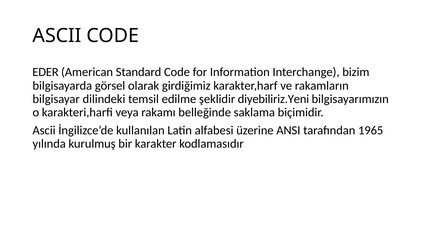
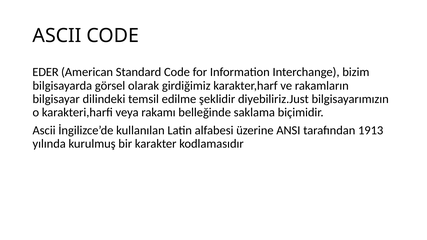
diyebiliriz.Yeni: diyebiliriz.Yeni -> diyebiliriz.Just
1965: 1965 -> 1913
